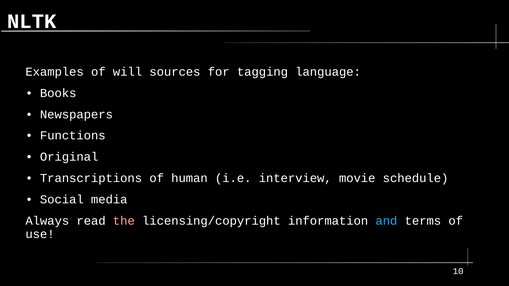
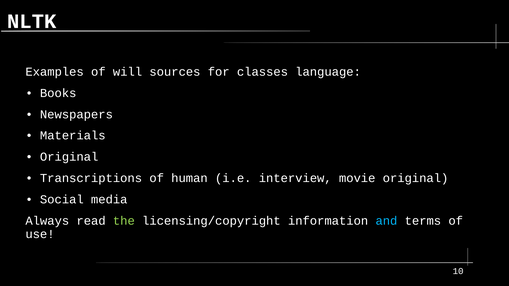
tagging: tagging -> classes
Functions: Functions -> Materials
movie schedule: schedule -> original
the colour: pink -> light green
